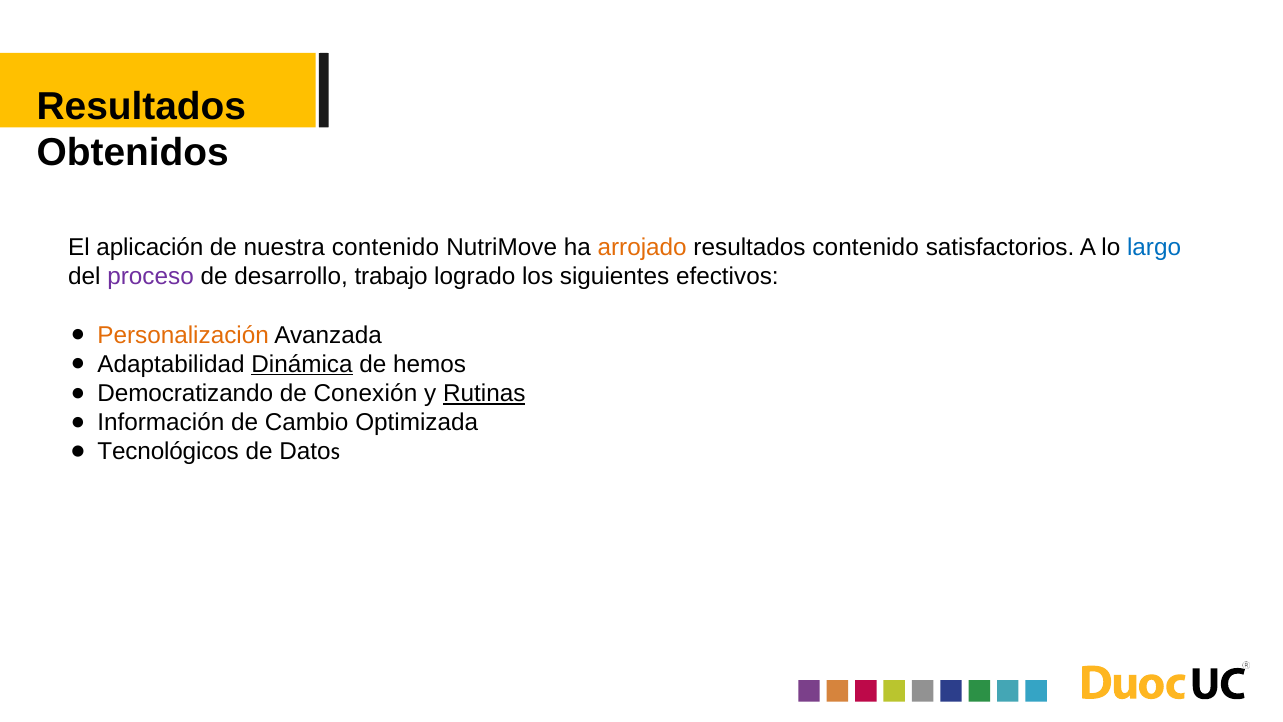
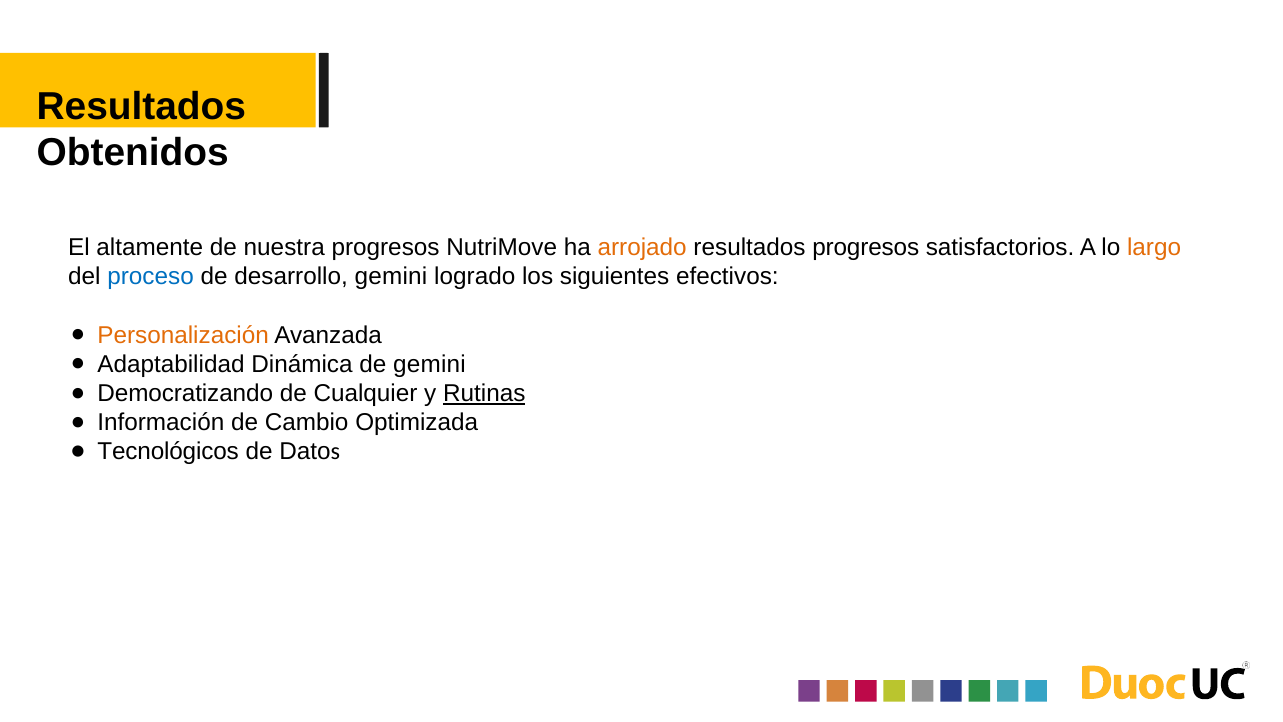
aplicación: aplicación -> altamente
nuestra contenido: contenido -> progresos
resultados contenido: contenido -> progresos
largo colour: blue -> orange
proceso colour: purple -> blue
desarrollo trabajo: trabajo -> gemini
Dinámica underline: present -> none
de hemos: hemos -> gemini
Conexión: Conexión -> Cualquier
